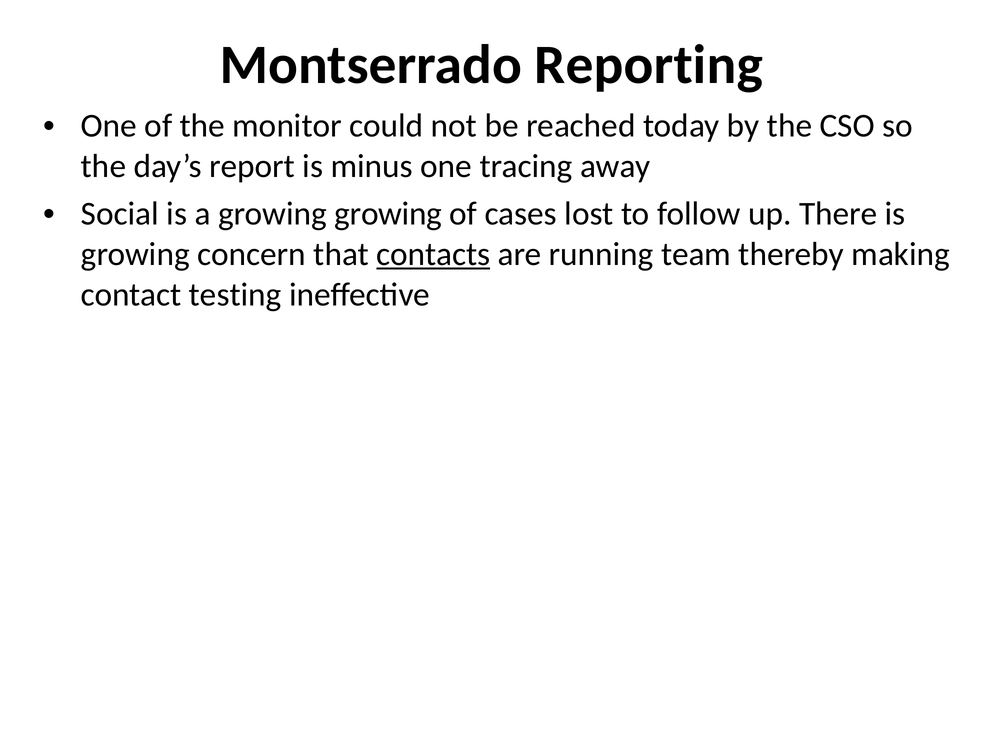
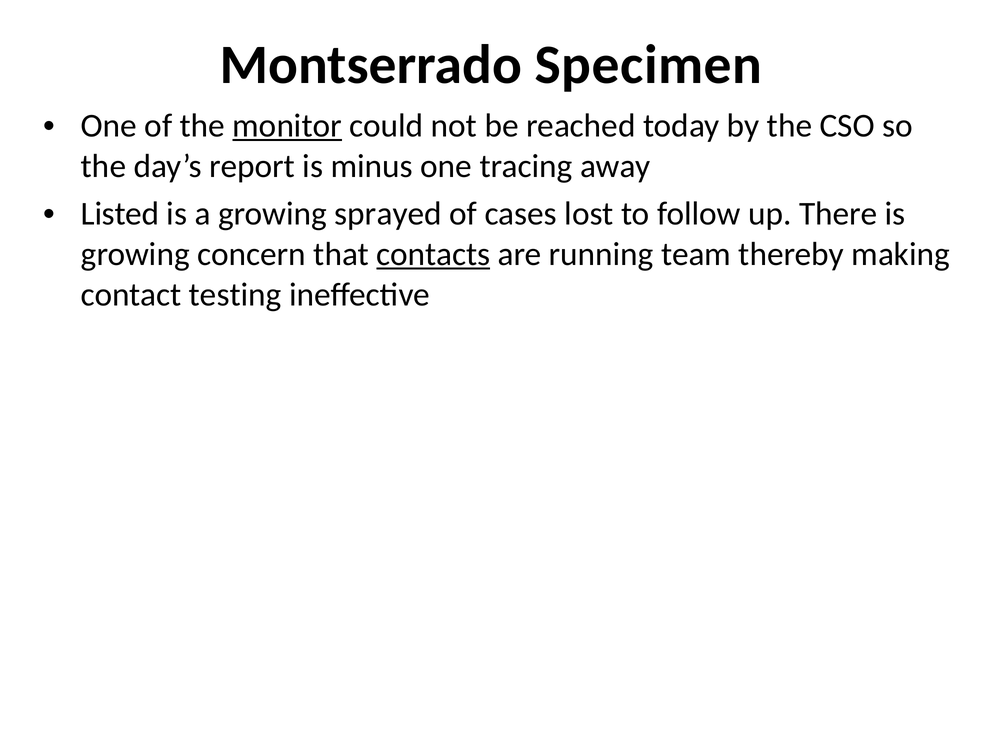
Reporting: Reporting -> Specimen
monitor underline: none -> present
Social: Social -> Listed
growing growing: growing -> sprayed
